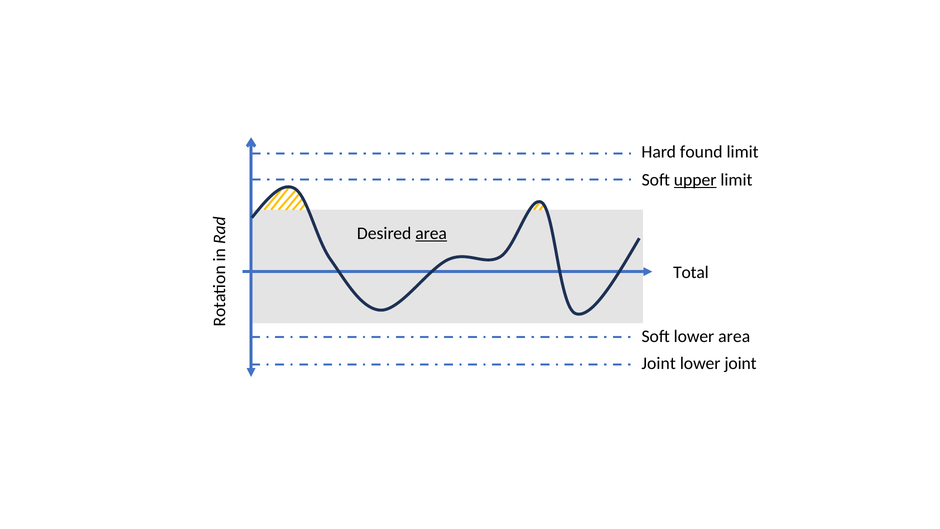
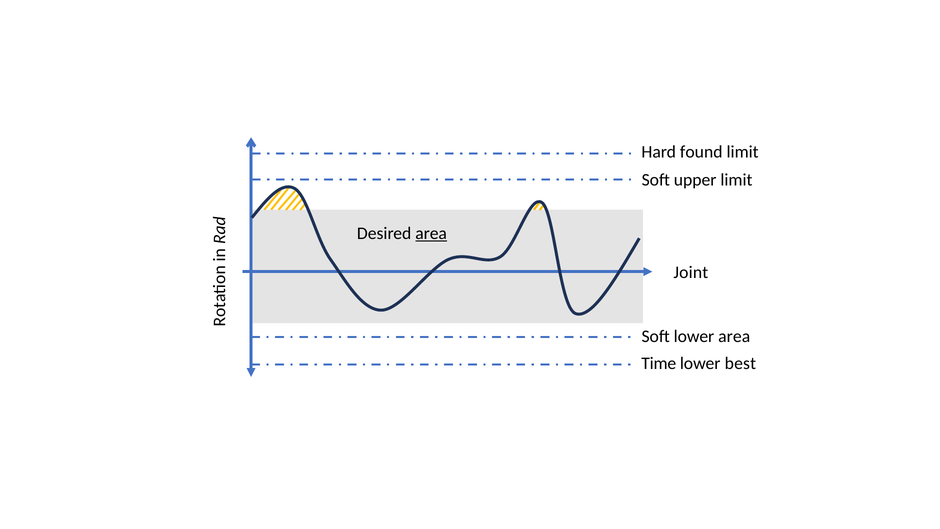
upper underline: present -> none
Total: Total -> Joint
Joint at (659, 363): Joint -> Time
lower joint: joint -> best
